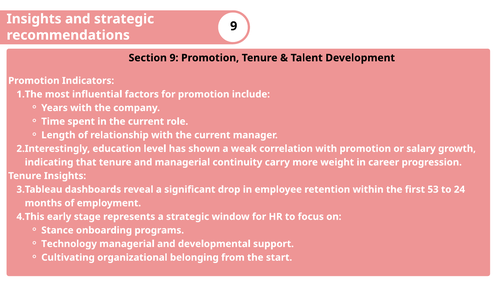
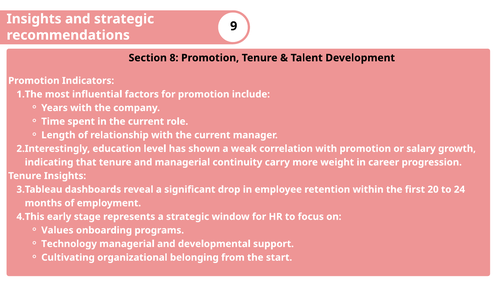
Section 9: 9 -> 8
53: 53 -> 20
Stance: Stance -> Values
